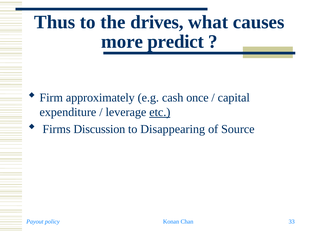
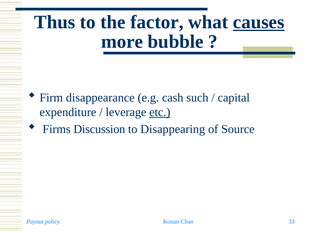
drives: drives -> factor
causes underline: none -> present
predict: predict -> bubble
approximately: approximately -> disappearance
once: once -> such
